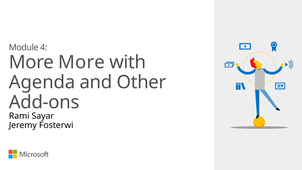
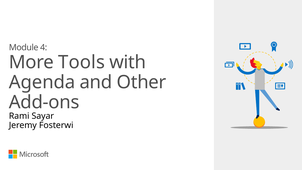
More More: More -> Tools
